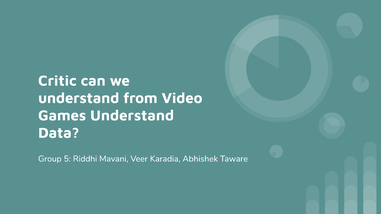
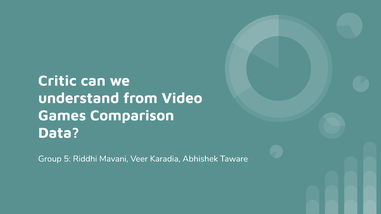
Games Understand: Understand -> Comparison
